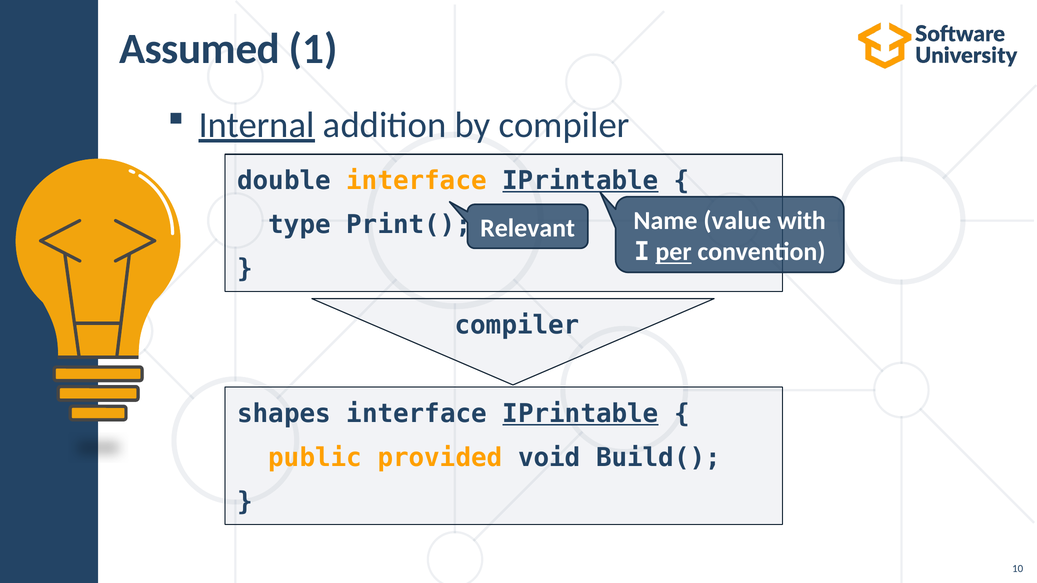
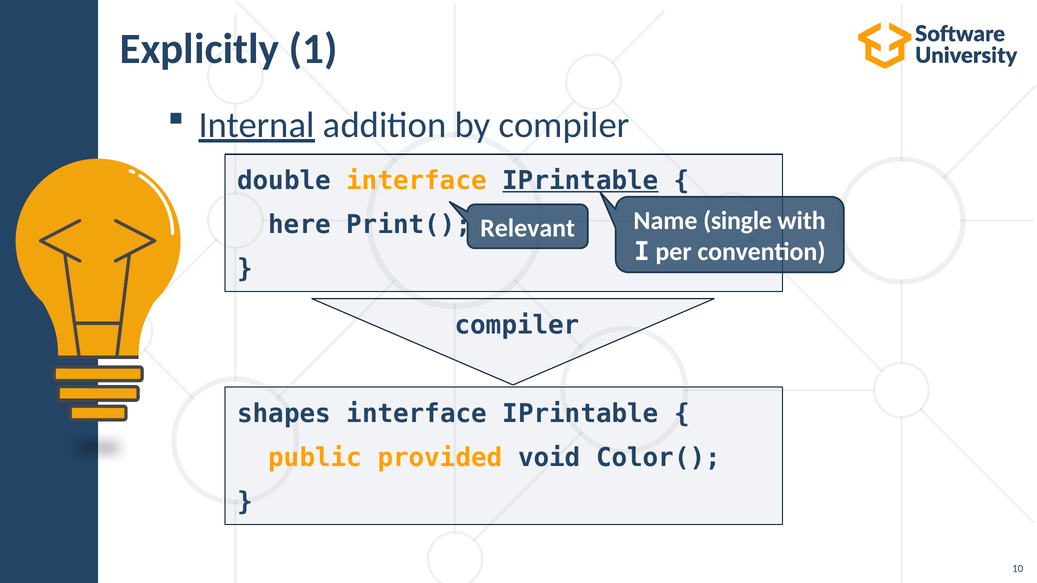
Assumed: Assumed -> Explicitly
type: type -> here
value: value -> single
per underline: present -> none
IPrintable at (581, 414) underline: present -> none
Build(: Build( -> Color(
